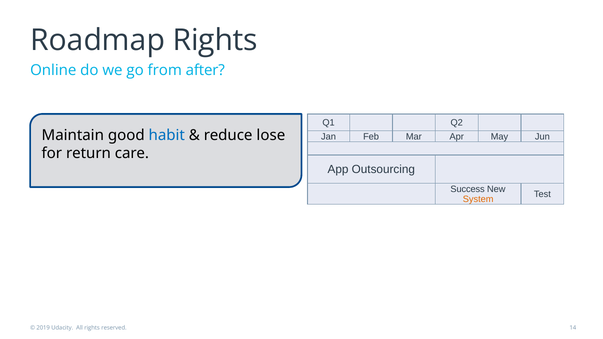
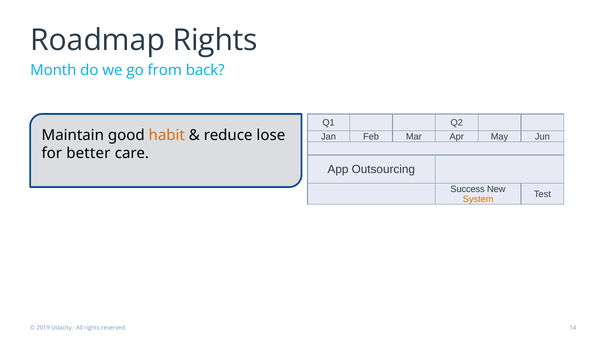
Online: Online -> Month
after: after -> back
habit colour: blue -> orange
return: return -> better
